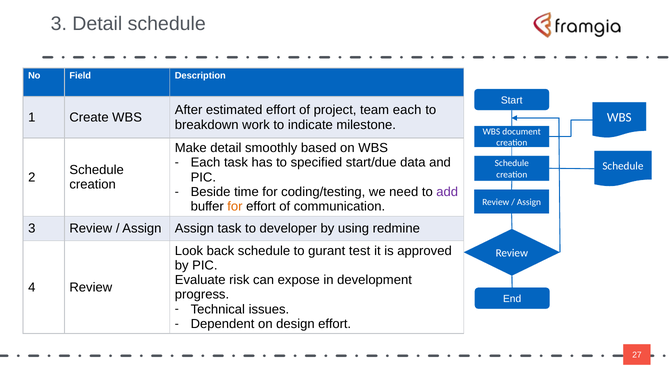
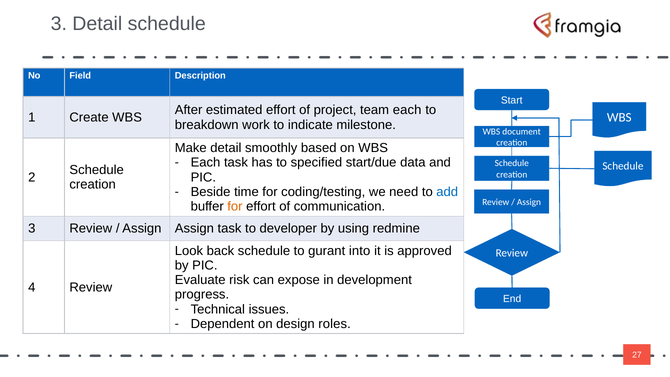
add colour: purple -> blue
test: test -> into
design effort: effort -> roles
